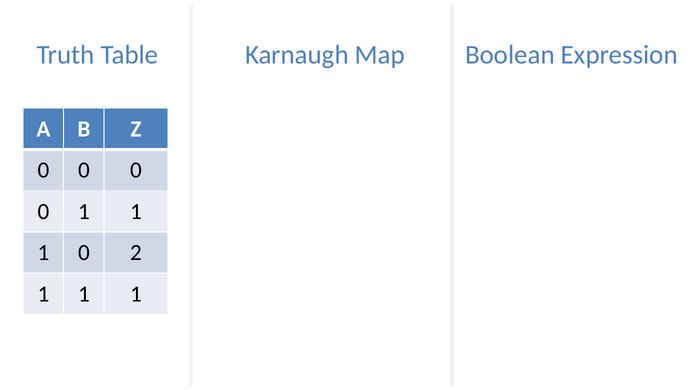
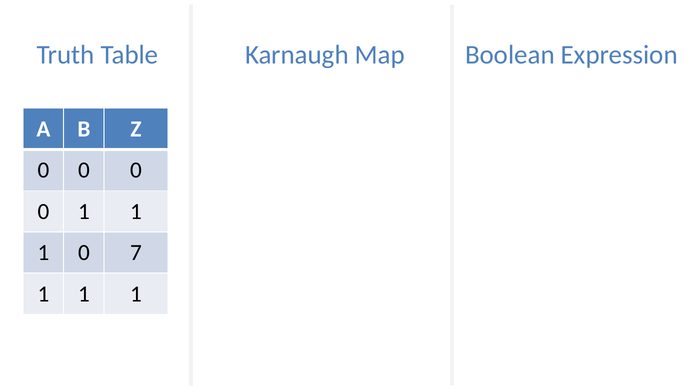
2: 2 -> 7
